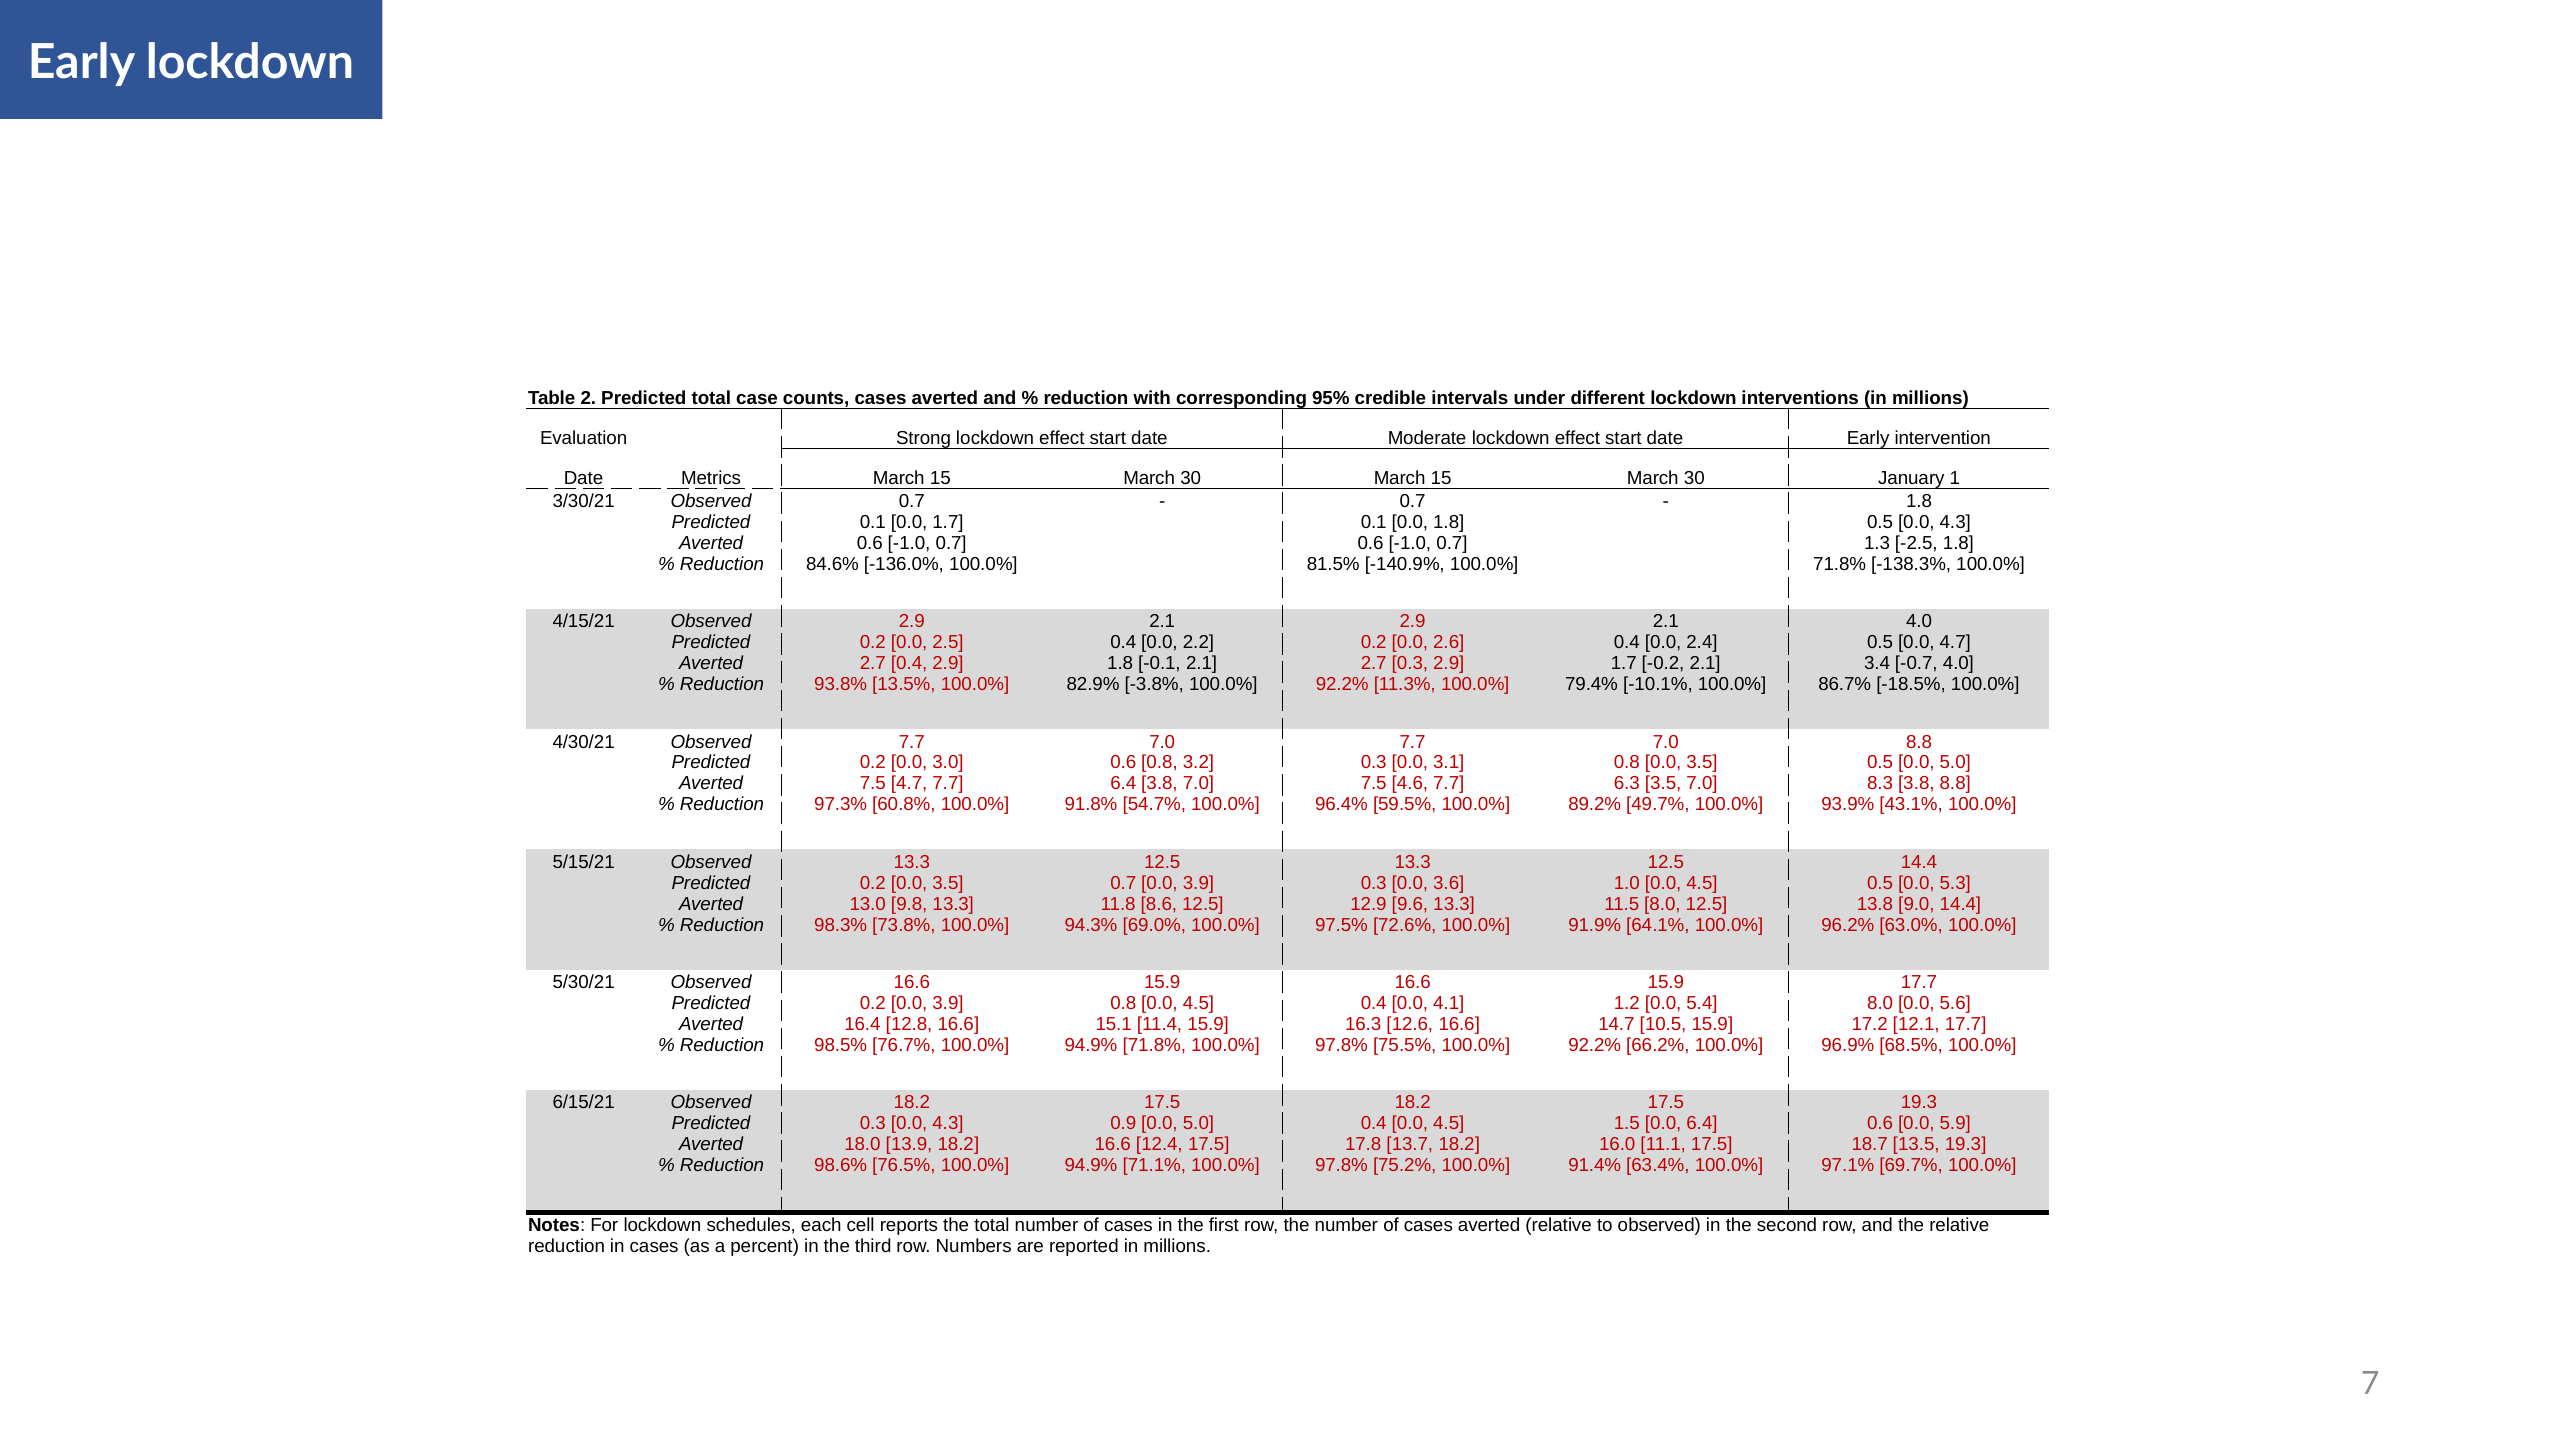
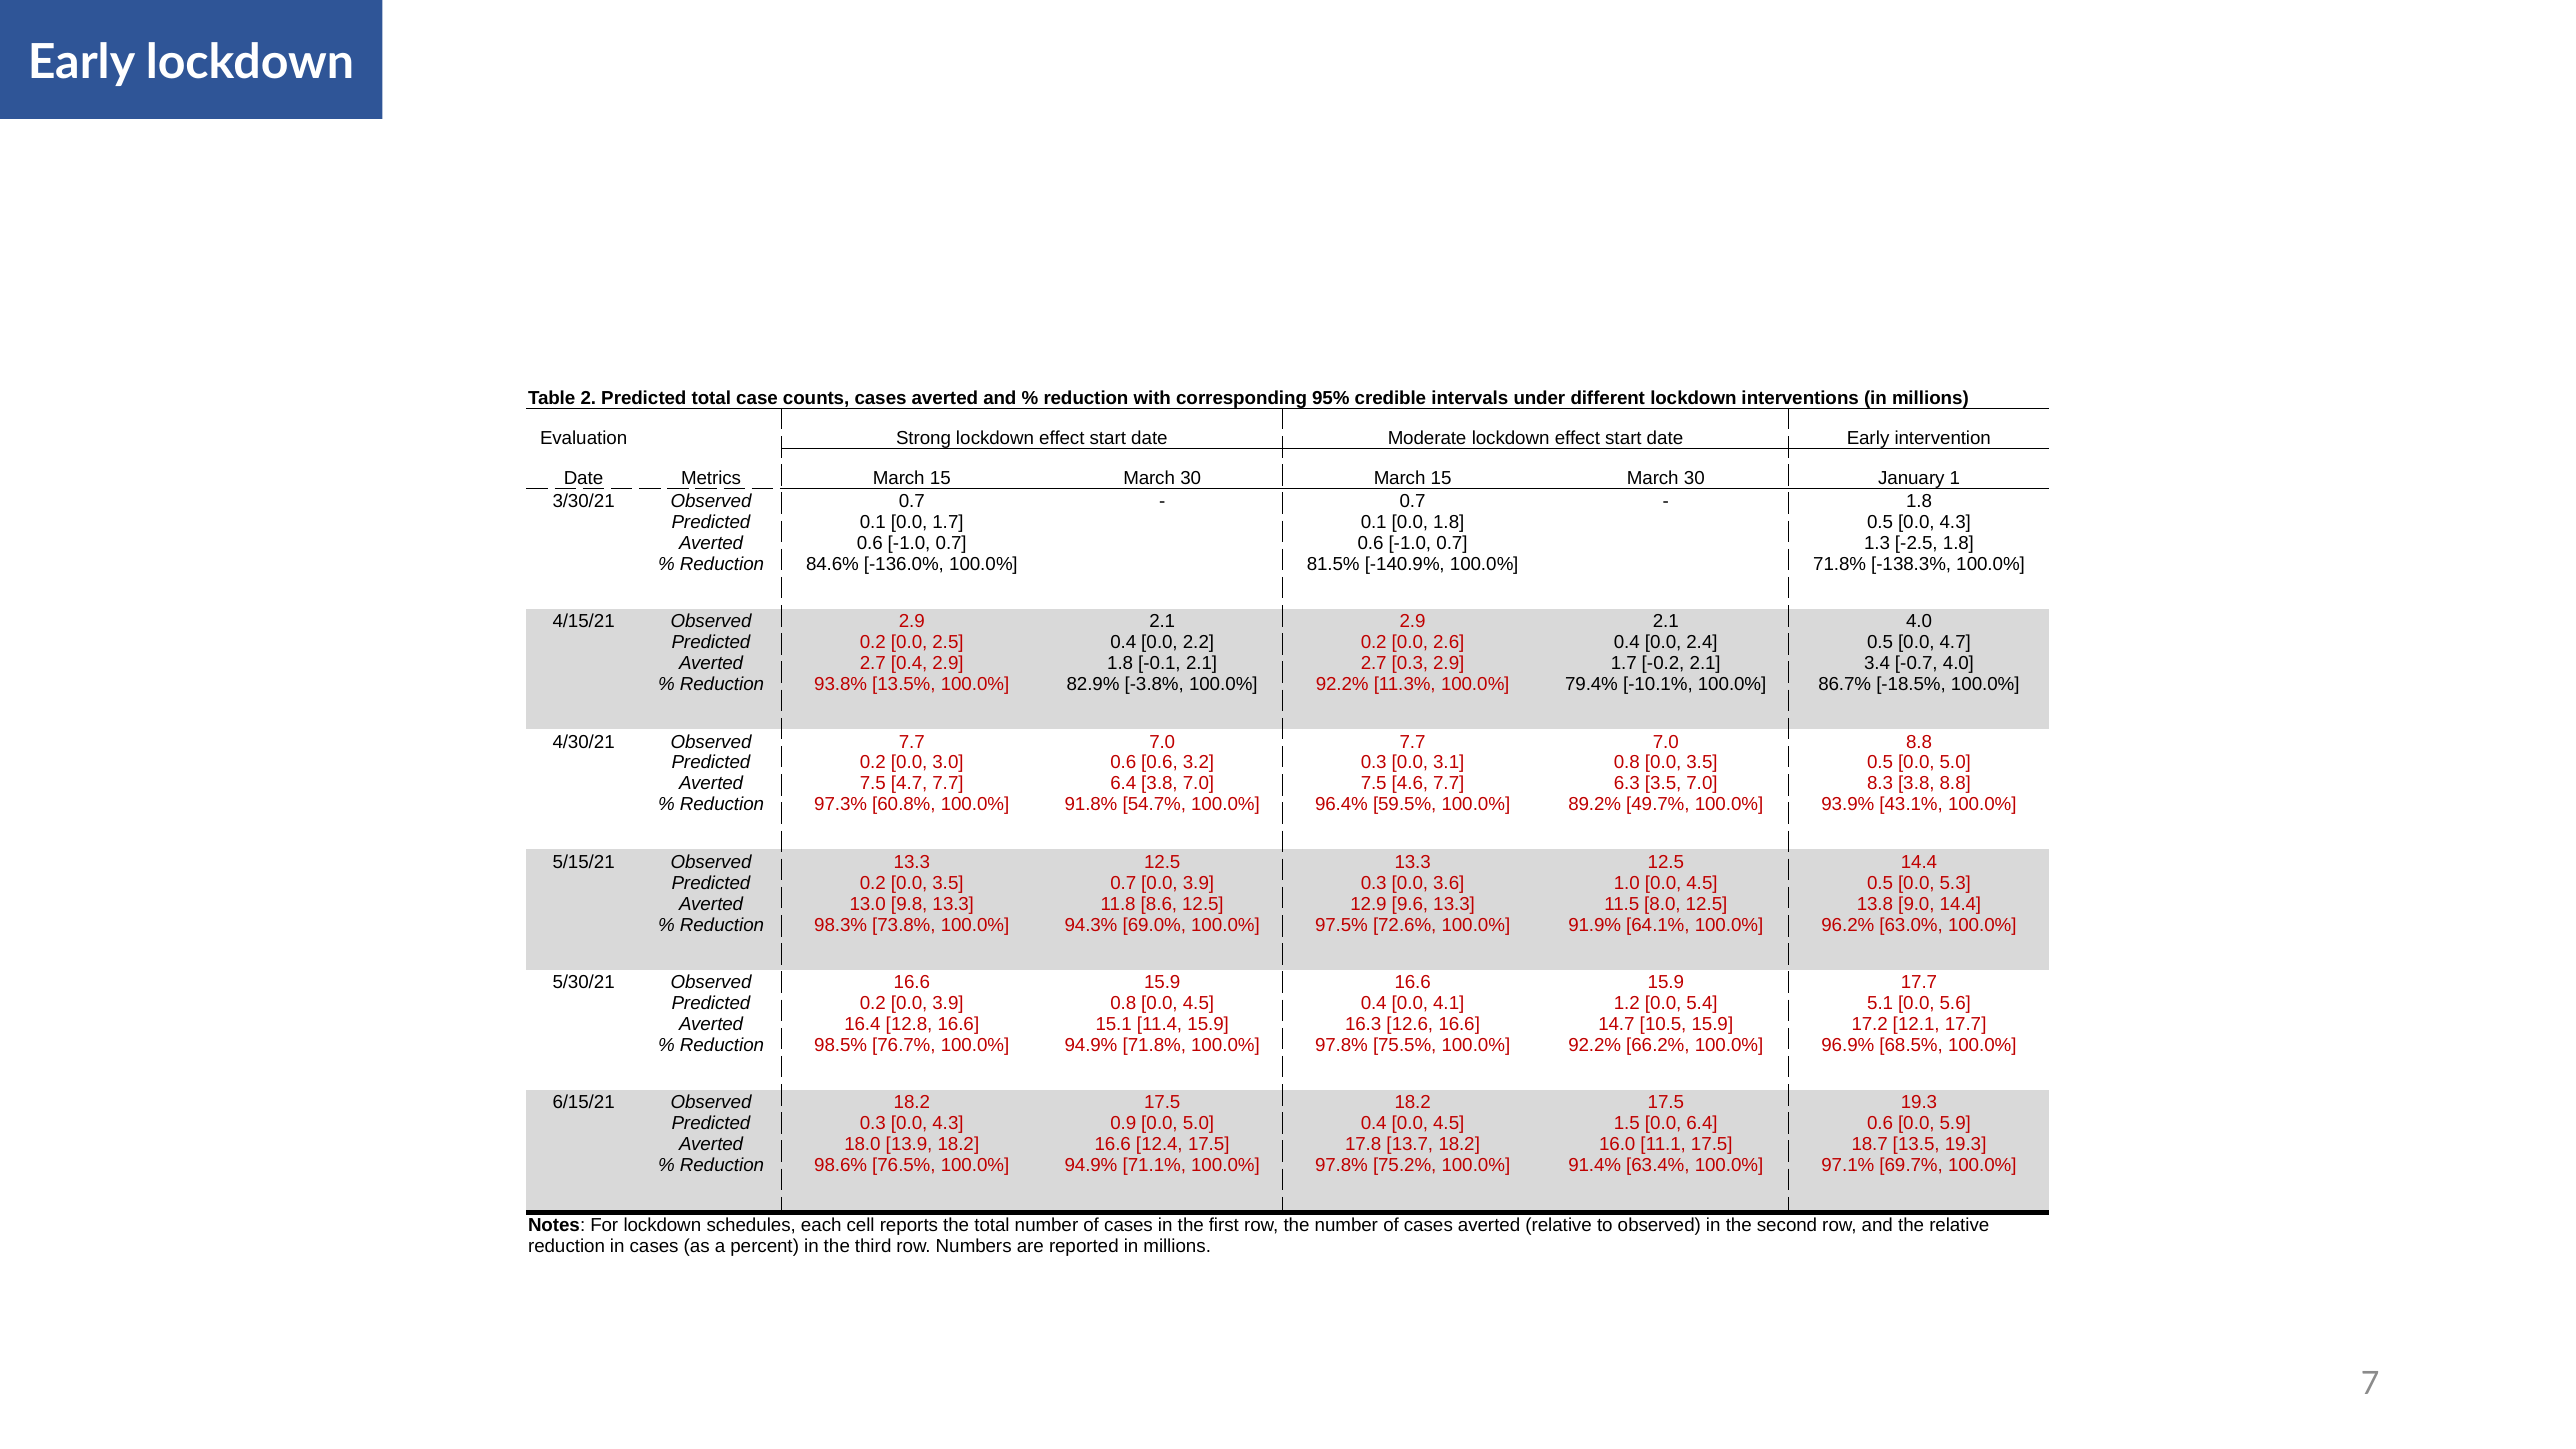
0.6 0.8: 0.8 -> 0.6
8.0 at (1880, 1003): 8.0 -> 5.1
